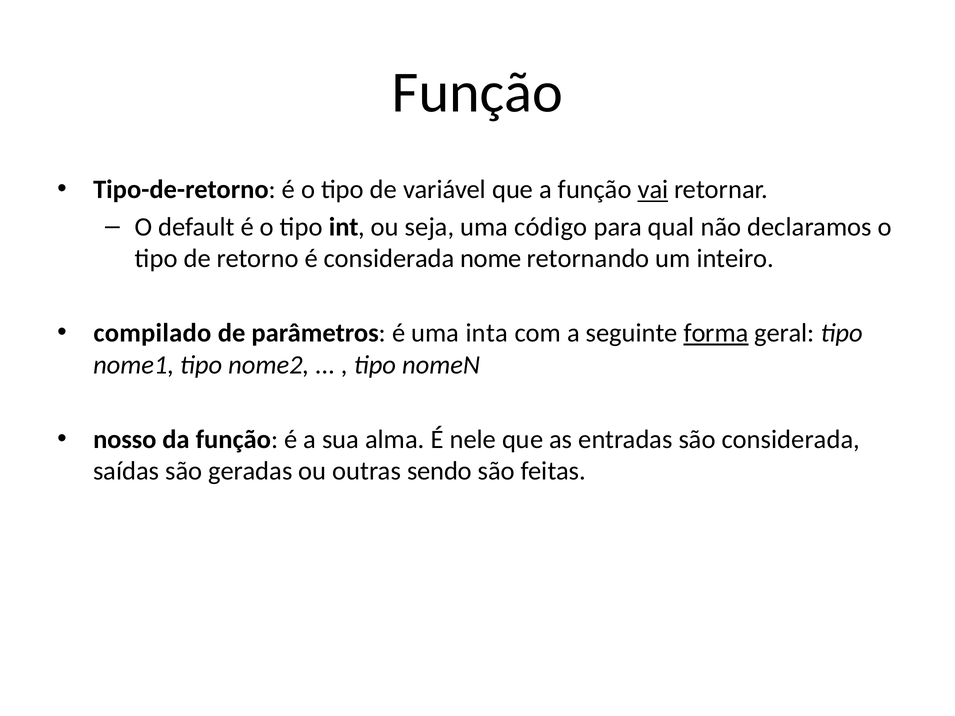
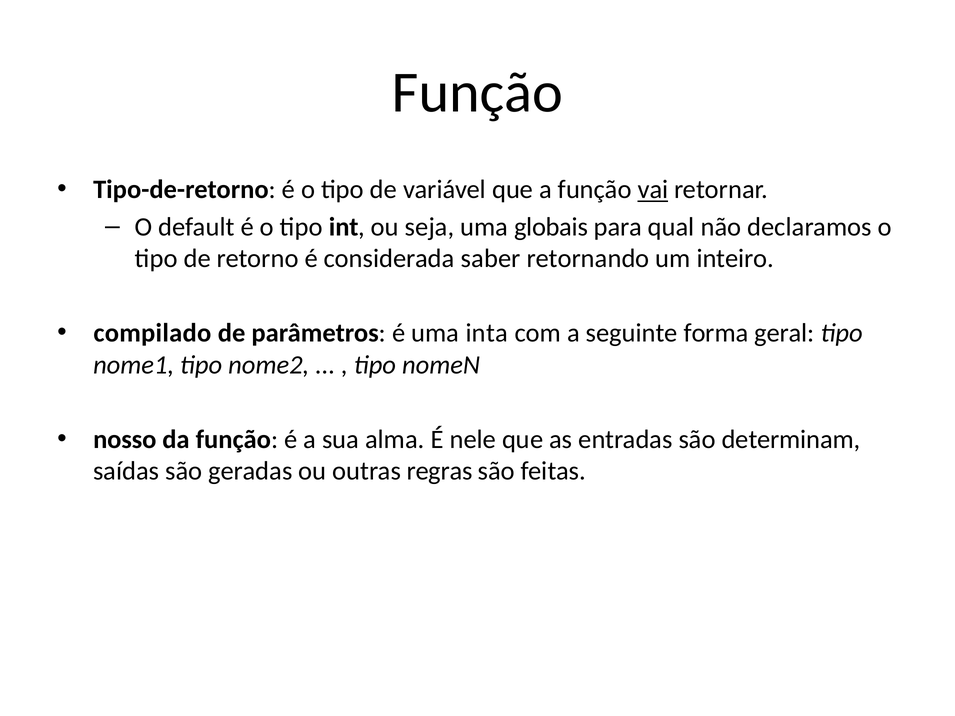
código: código -> globais
nome: nome -> saber
forma underline: present -> none
são considerada: considerada -> determinam
sendo: sendo -> regras
